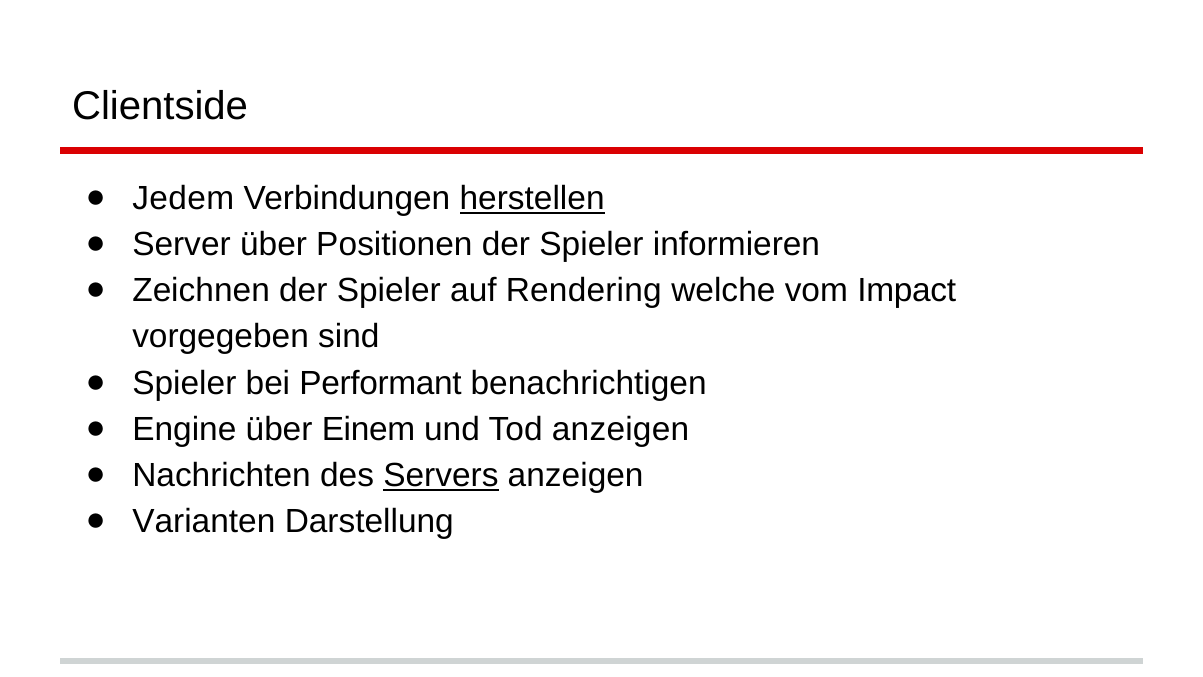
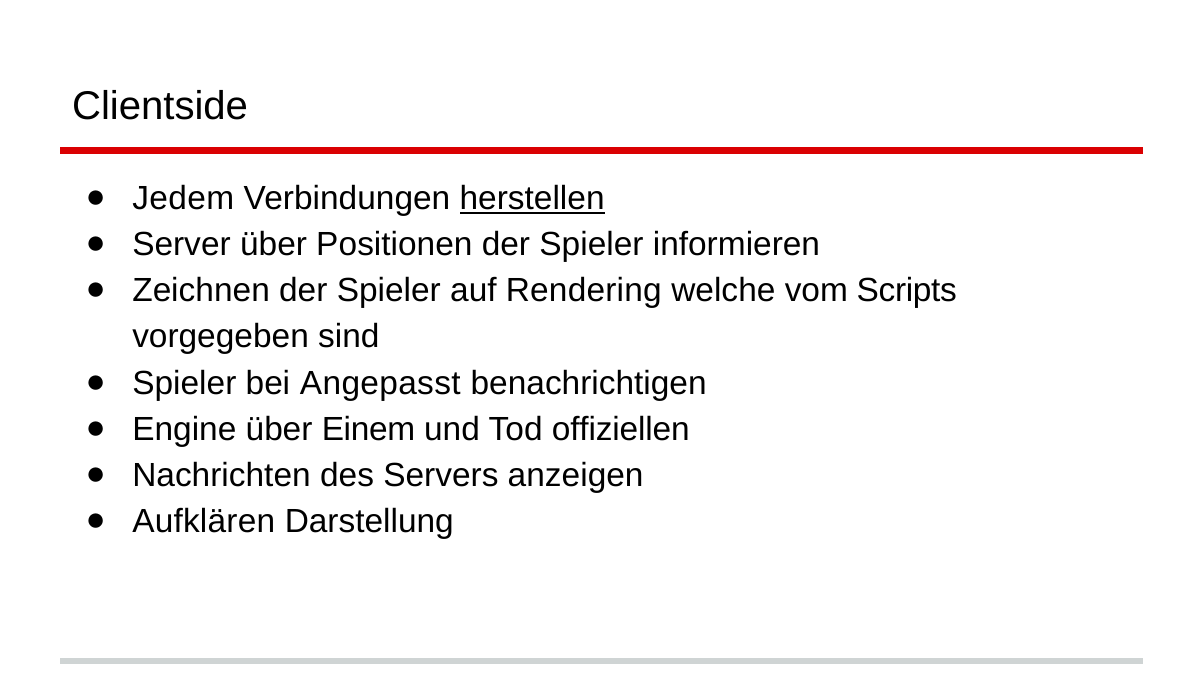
Impact: Impact -> Scripts
Performant: Performant -> Angepasst
Tod anzeigen: anzeigen -> offiziellen
Servers underline: present -> none
Varianten: Varianten -> Aufklären
